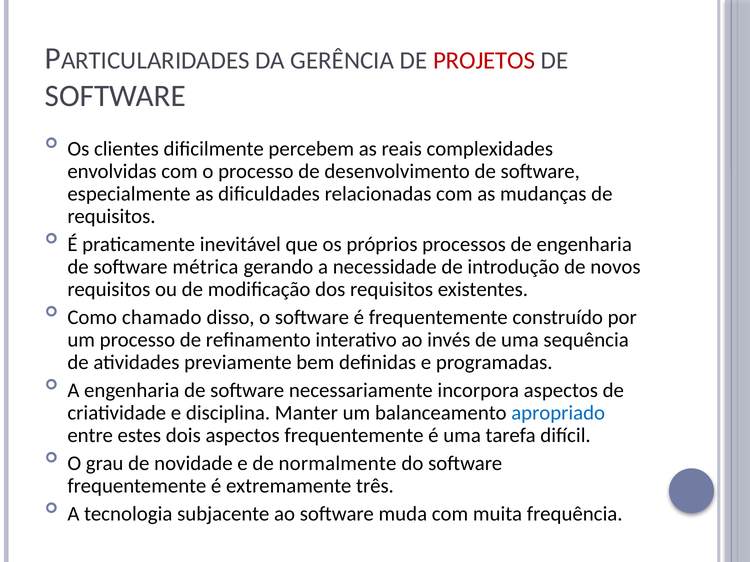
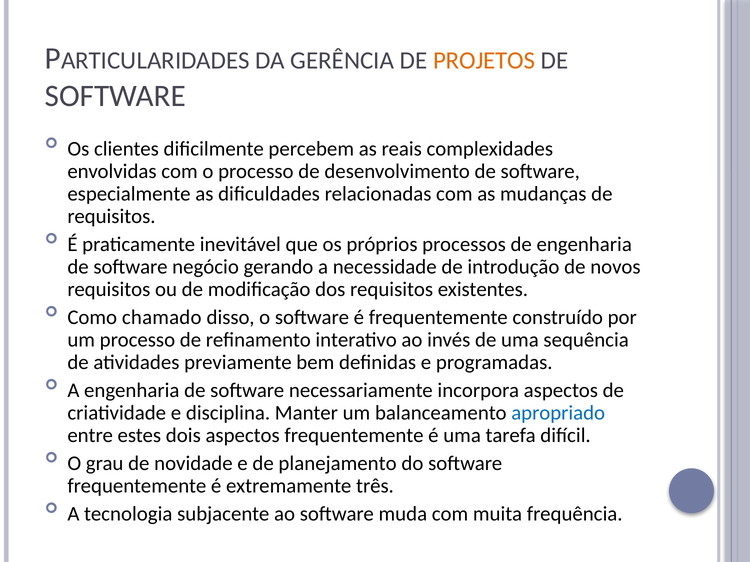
PROJETOS colour: red -> orange
métrica: métrica -> negócio
normalmente: normalmente -> planejamento
